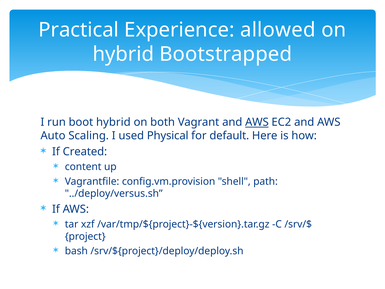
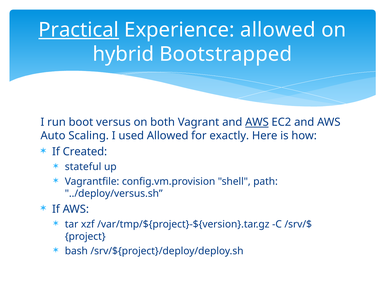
Practical underline: none -> present
boot hybrid: hybrid -> versus
used Physical: Physical -> Allowed
default: default -> exactly
content: content -> stateful
